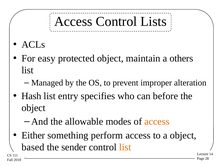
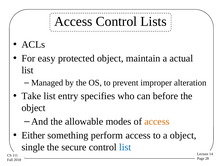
others: others -> actual
Hash: Hash -> Take
based: based -> single
sender: sender -> secure
list at (125, 147) colour: orange -> blue
